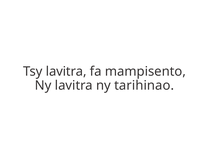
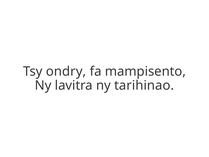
Tsy lavitra: lavitra -> ondry
